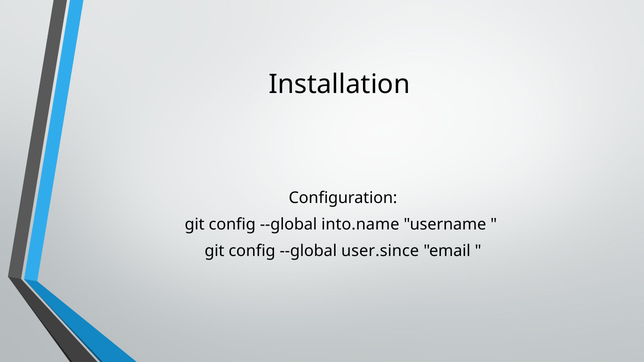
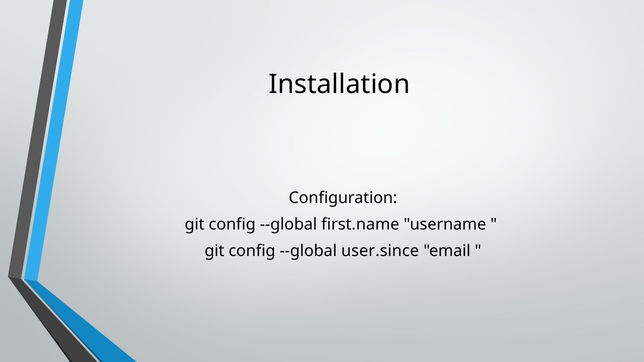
into.name: into.name -> first.name
